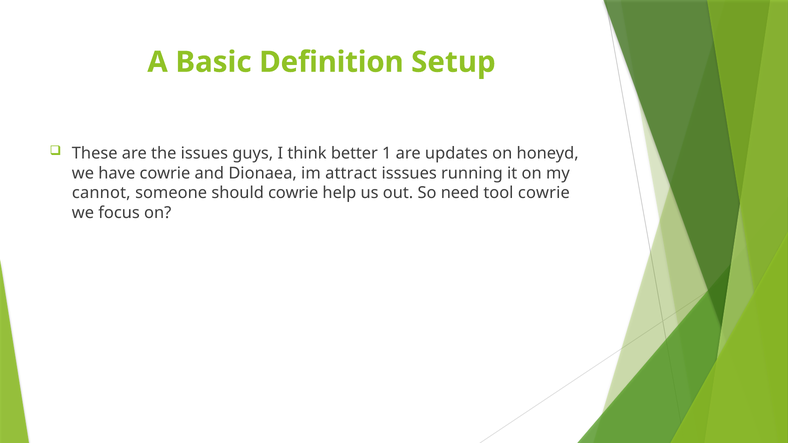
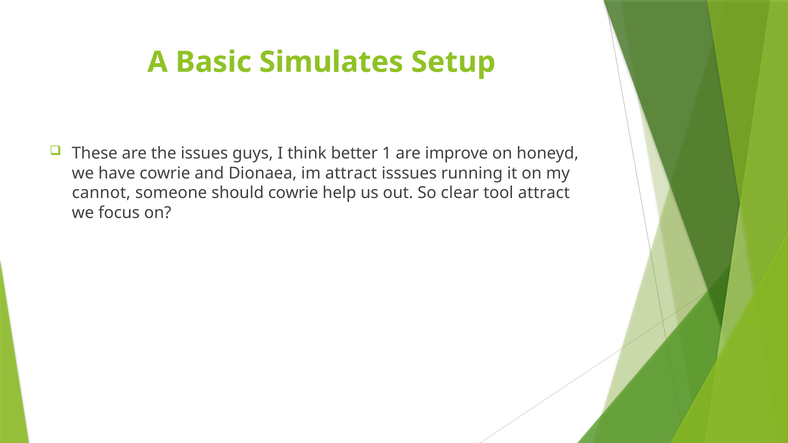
Definition: Definition -> Simulates
updates: updates -> improve
need: need -> clear
tool cowrie: cowrie -> attract
